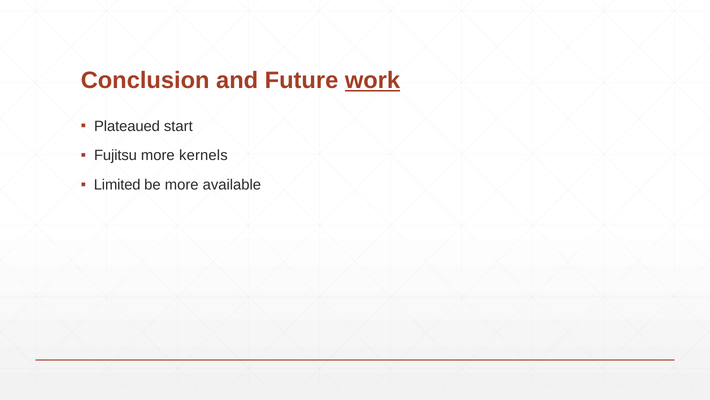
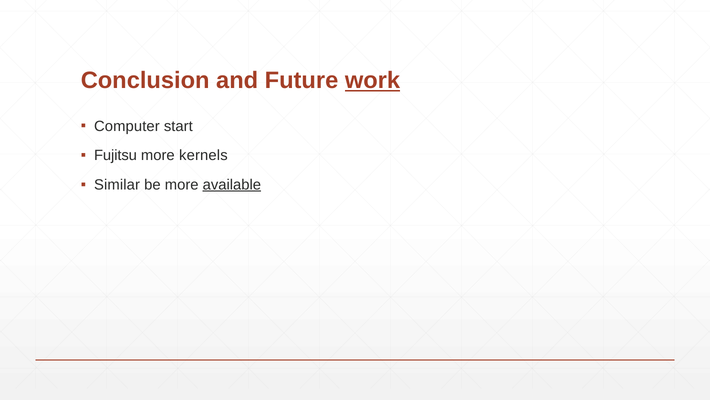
Plateaued: Plateaued -> Computer
Limited: Limited -> Similar
available underline: none -> present
